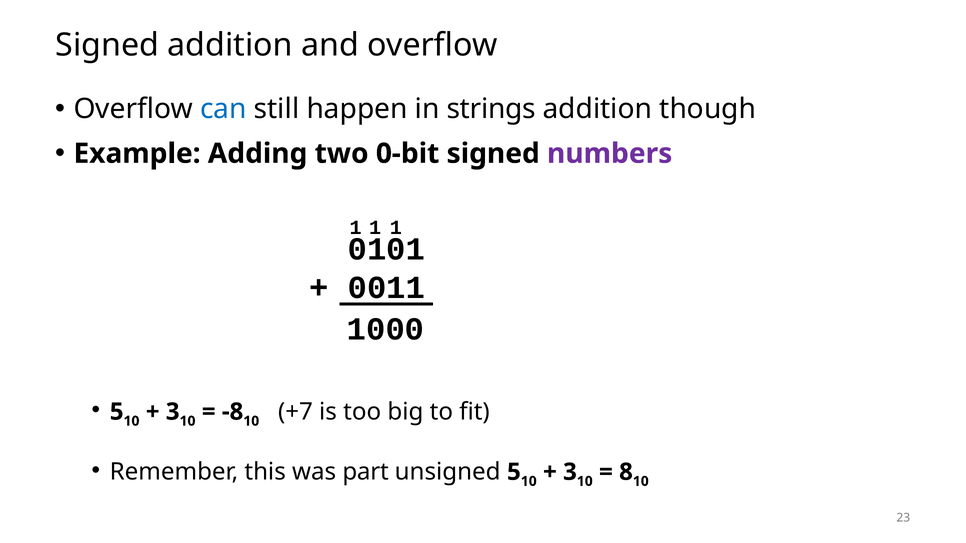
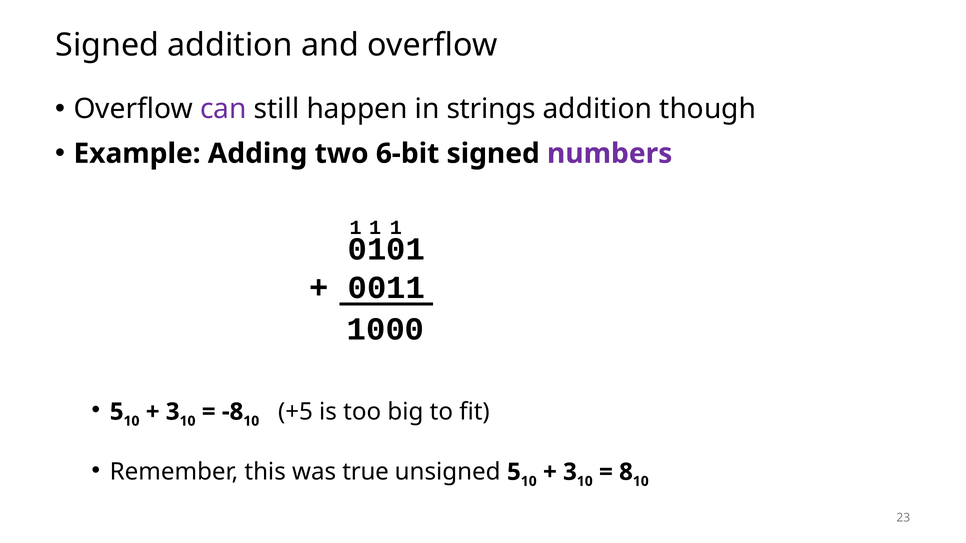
can colour: blue -> purple
0-bit: 0-bit -> 6-bit
+7: +7 -> +5
part: part -> true
